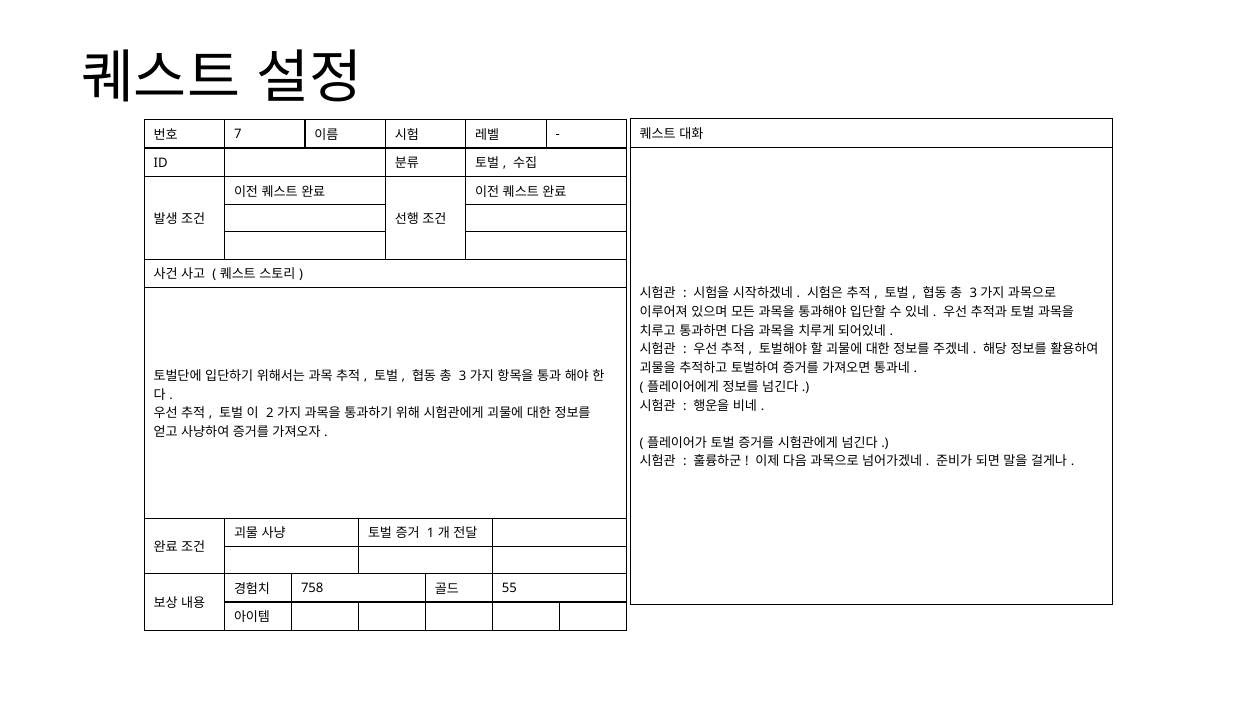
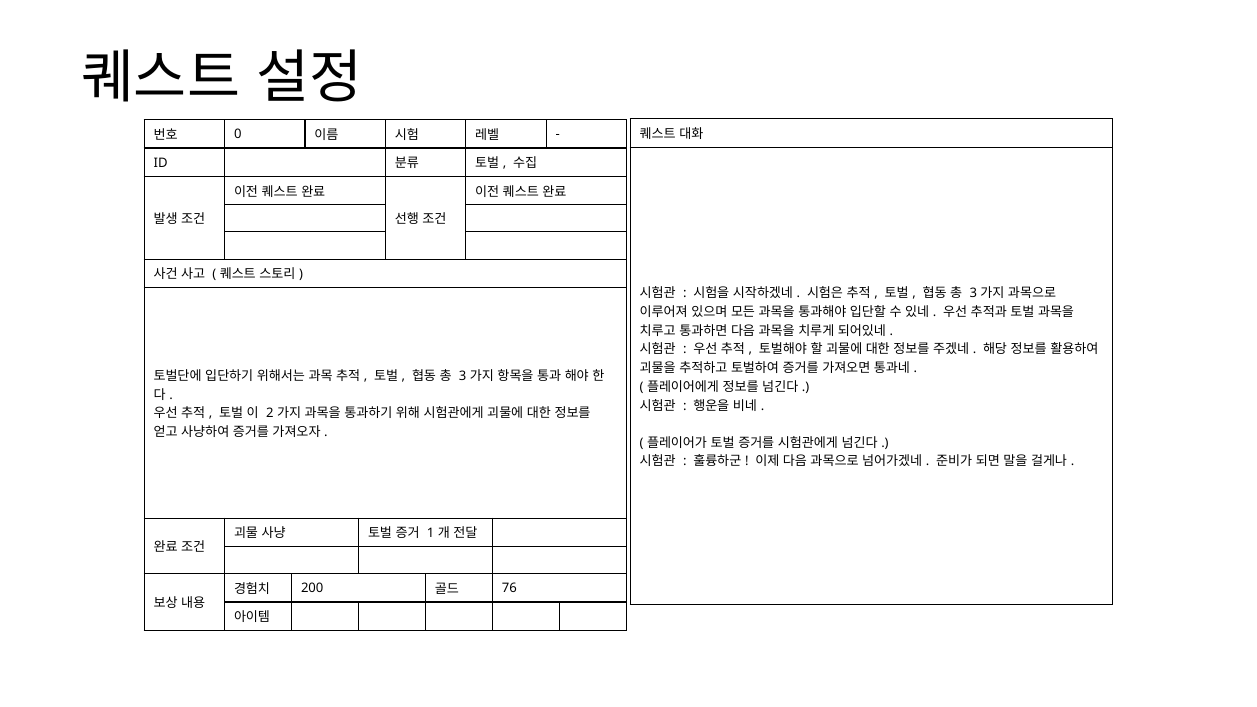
7: 7 -> 0
758: 758 -> 200
55: 55 -> 76
